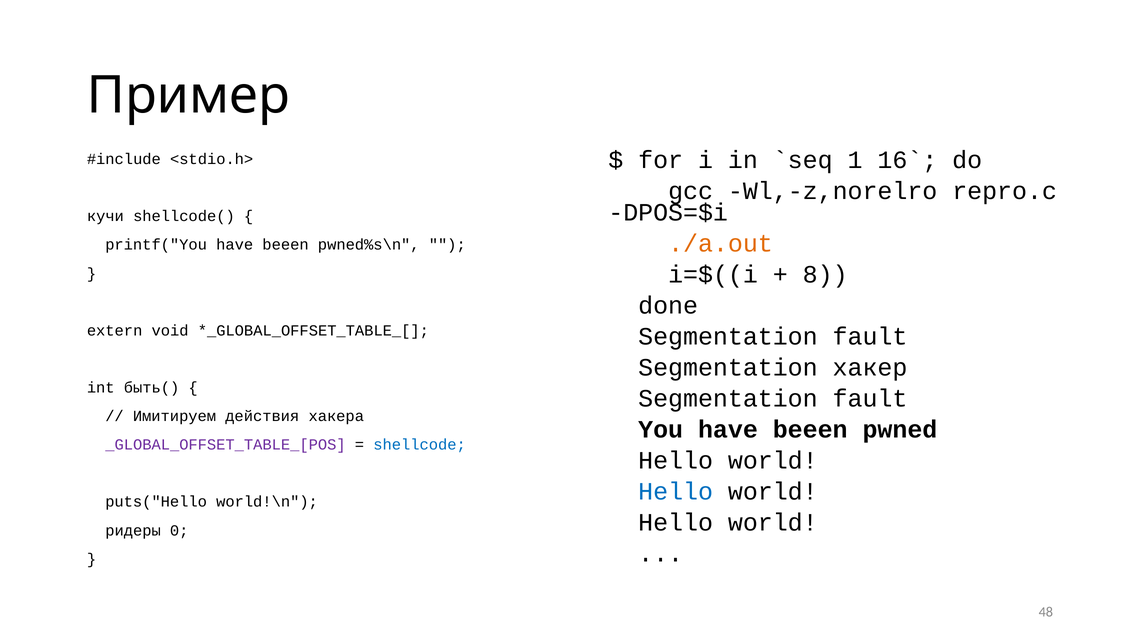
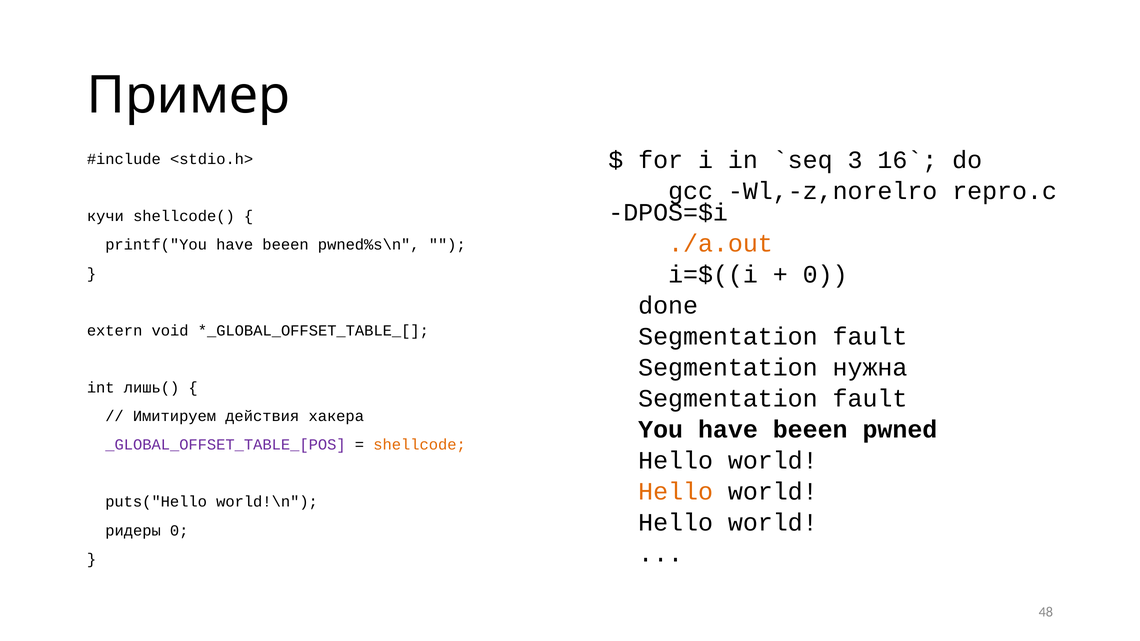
1: 1 -> 3
8 at (825, 275): 8 -> 0
хакер: хакер -> нужна
быть(: быть( -> лишь(
shellcode colour: blue -> orange
Hello at (676, 492) colour: blue -> orange
